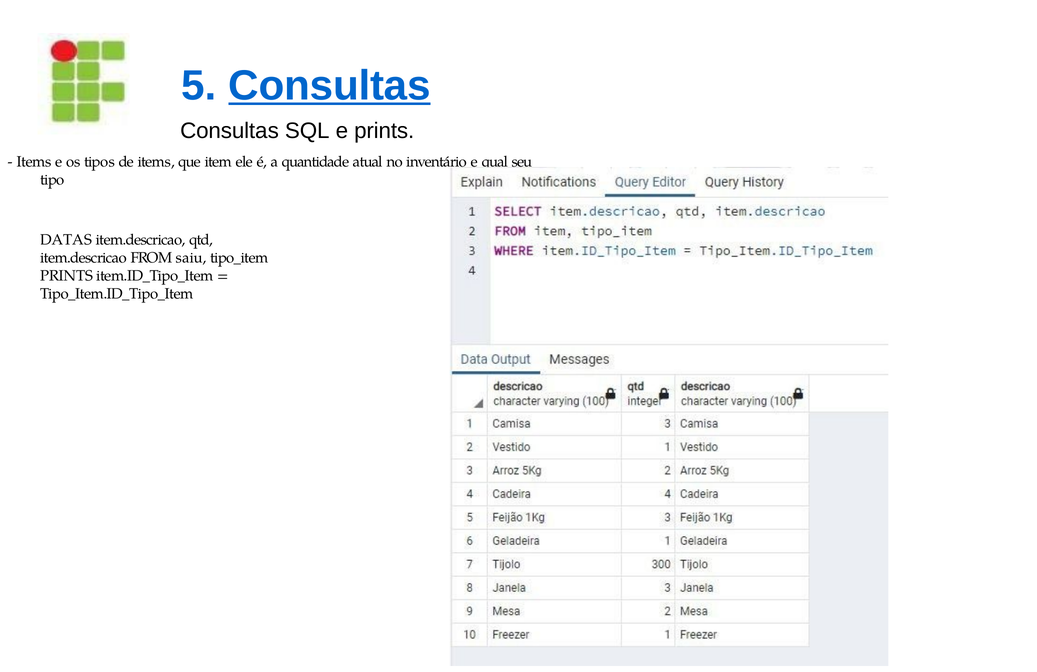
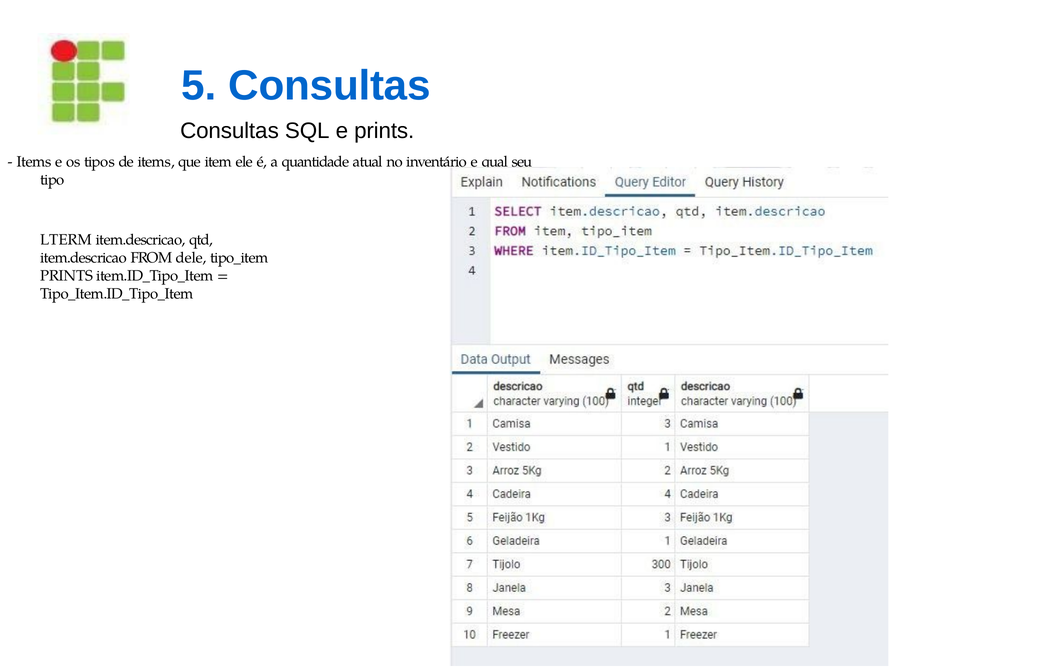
Consultas at (330, 86) underline: present -> none
DATAS: DATAS -> LTERM
saiu: saiu -> dele
